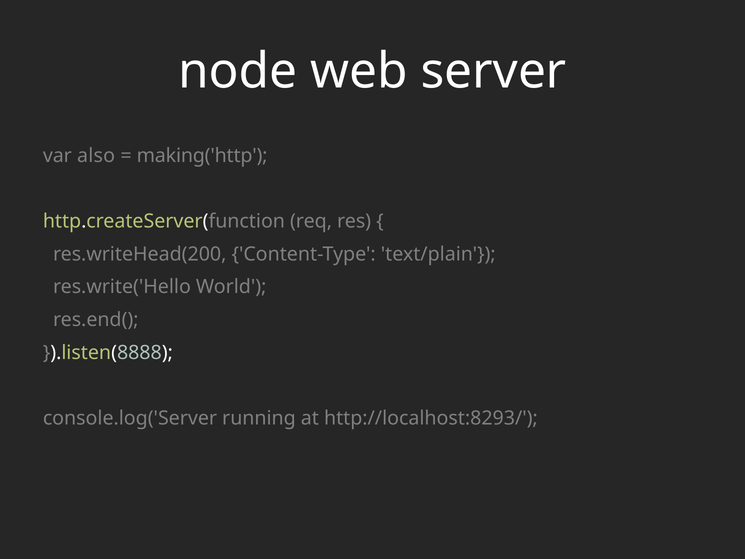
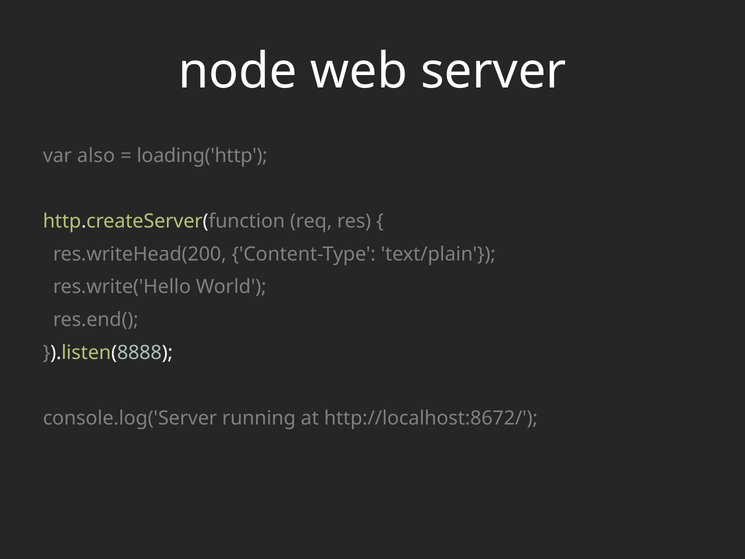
making('http: making('http -> loading('http
http://localhost:8293/: http://localhost:8293/ -> http://localhost:8672/
